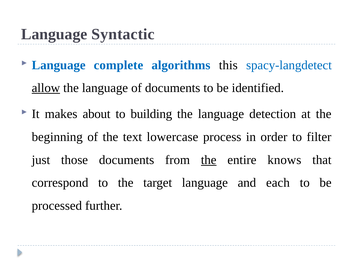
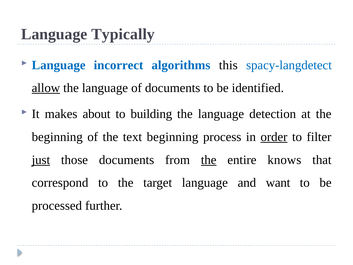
Syntactic: Syntactic -> Typically
complete: complete -> incorrect
text lowercase: lowercase -> beginning
order underline: none -> present
just underline: none -> present
each: each -> want
